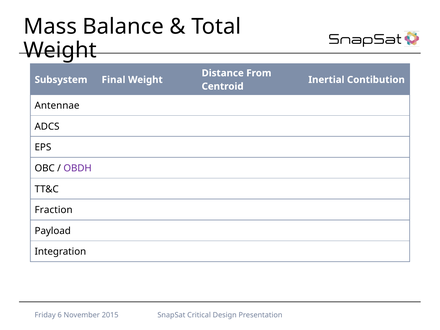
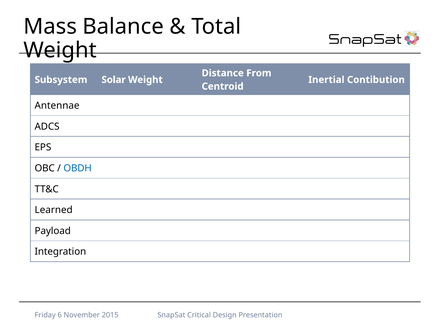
Final: Final -> Solar
OBDH colour: purple -> blue
Fraction: Fraction -> Learned
